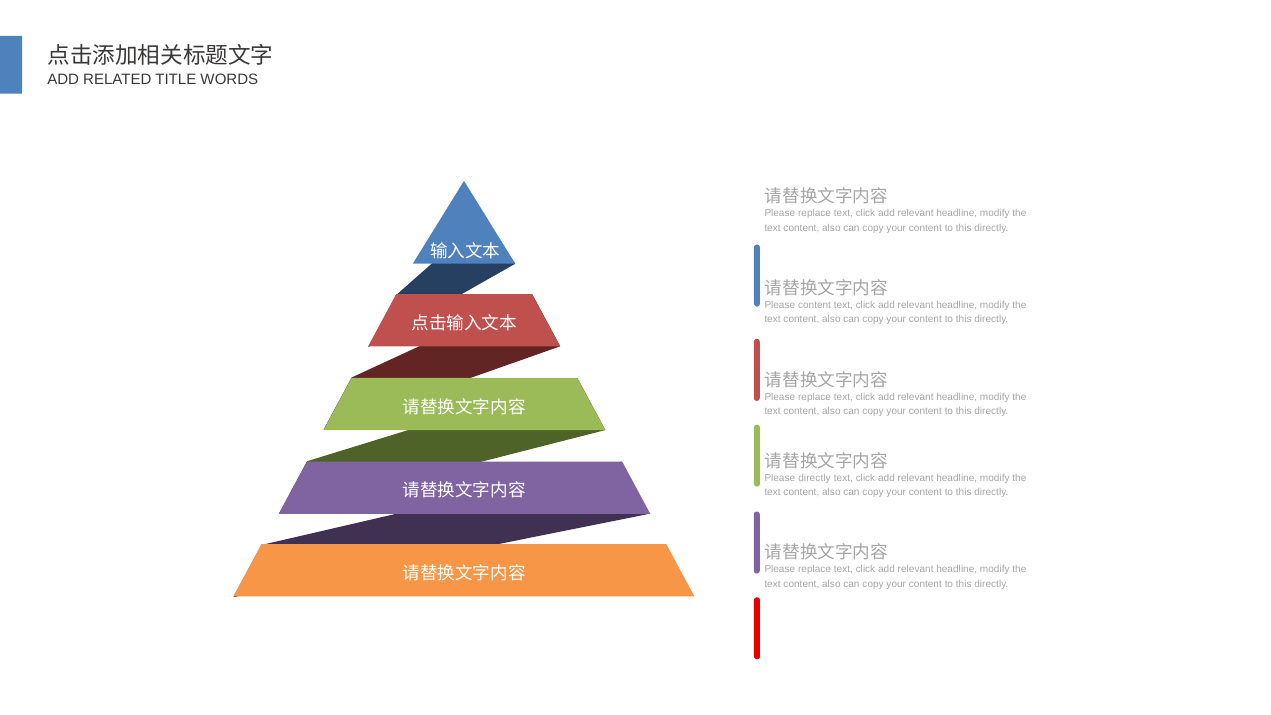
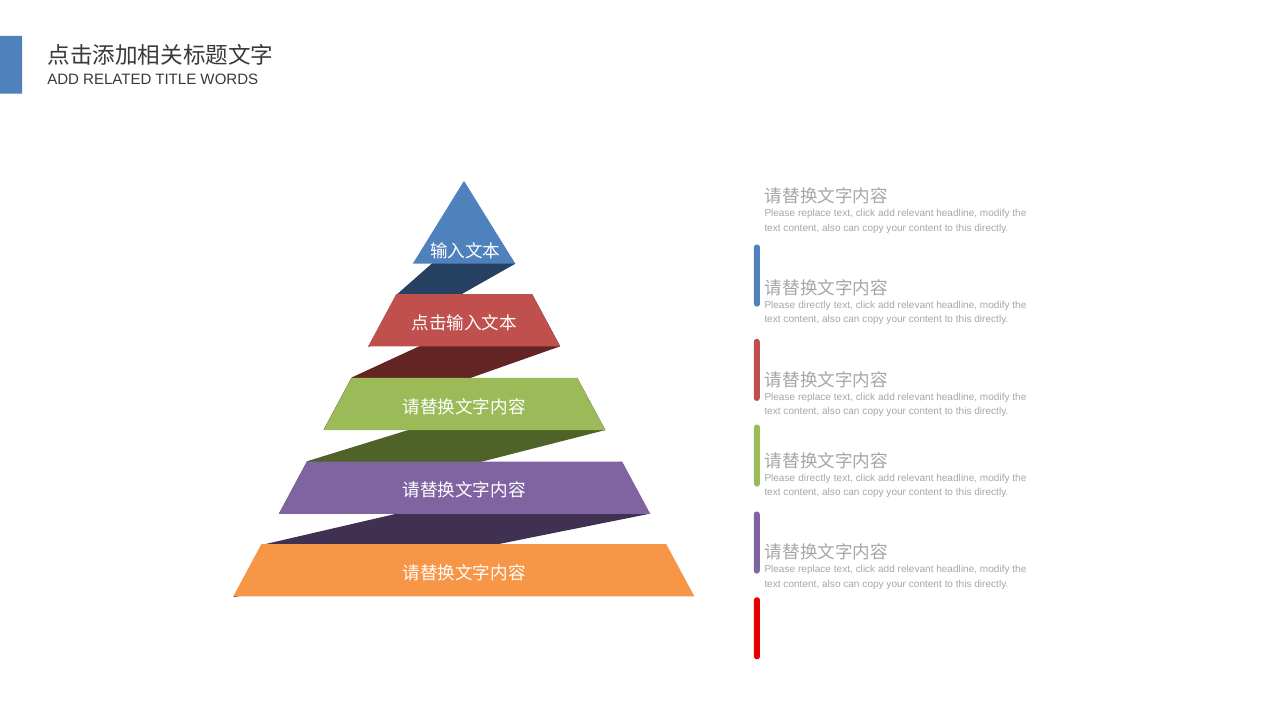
content at (815, 305): content -> directly
